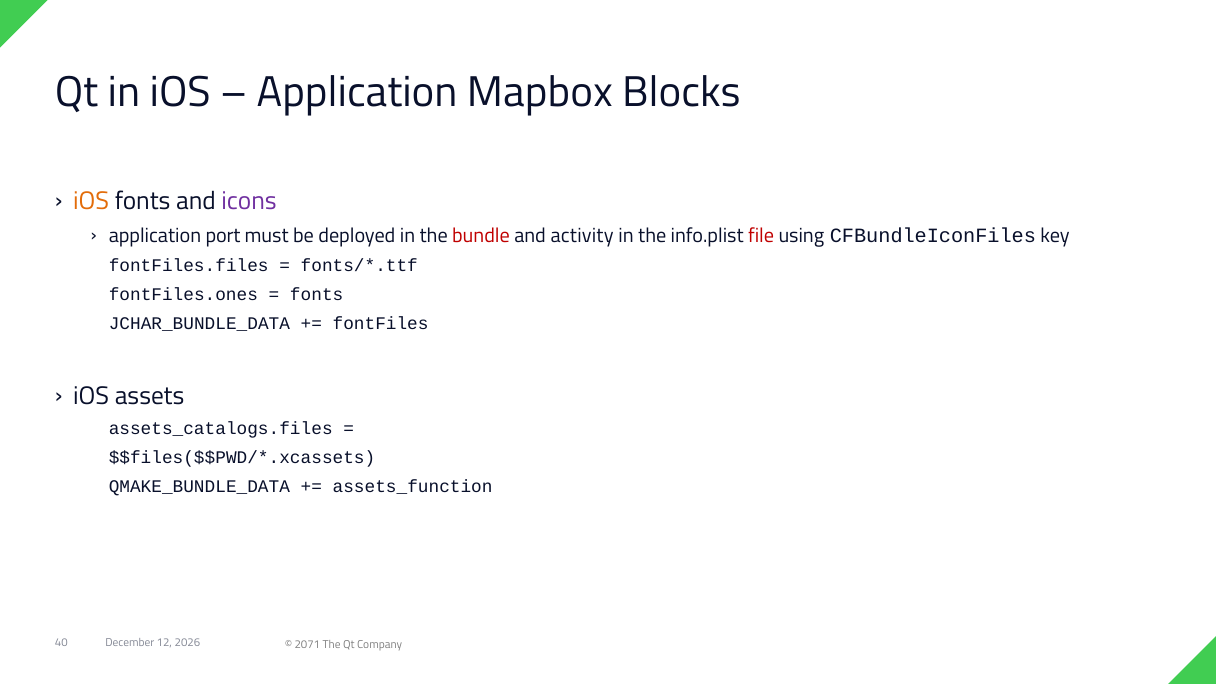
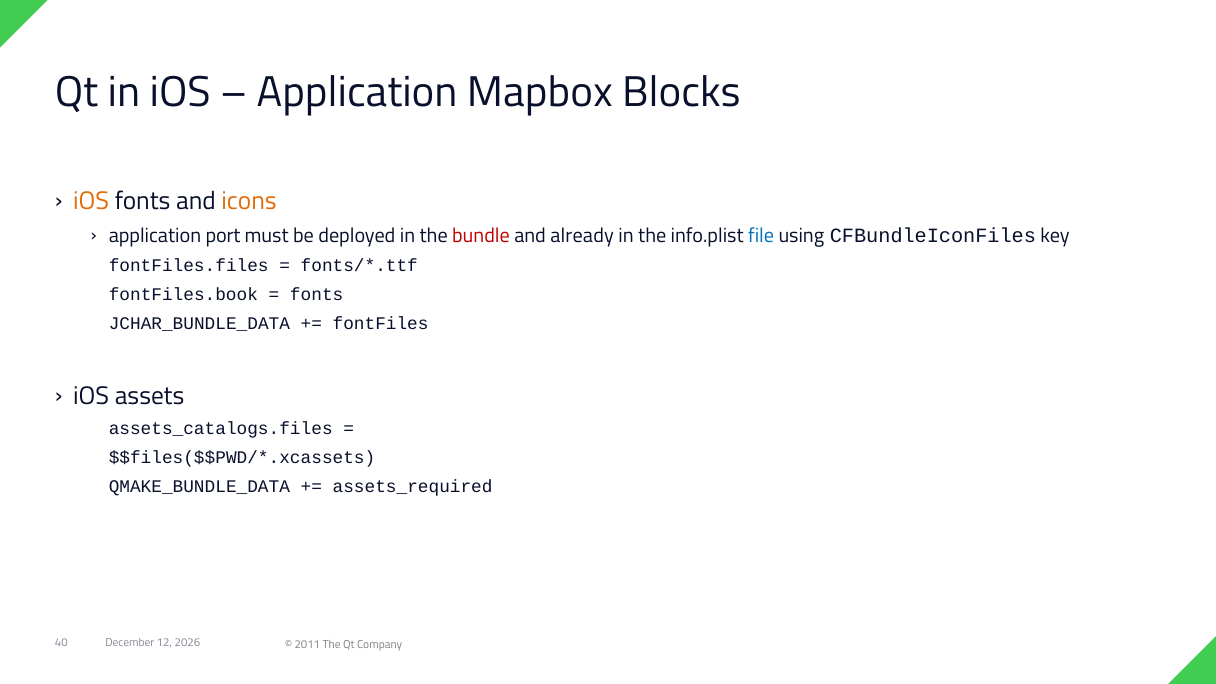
icons colour: purple -> orange
activity: activity -> already
file colour: red -> blue
fontFiles.ones: fontFiles.ones -> fontFiles.book
assets_function: assets_function -> assets_required
2071: 2071 -> 2011
